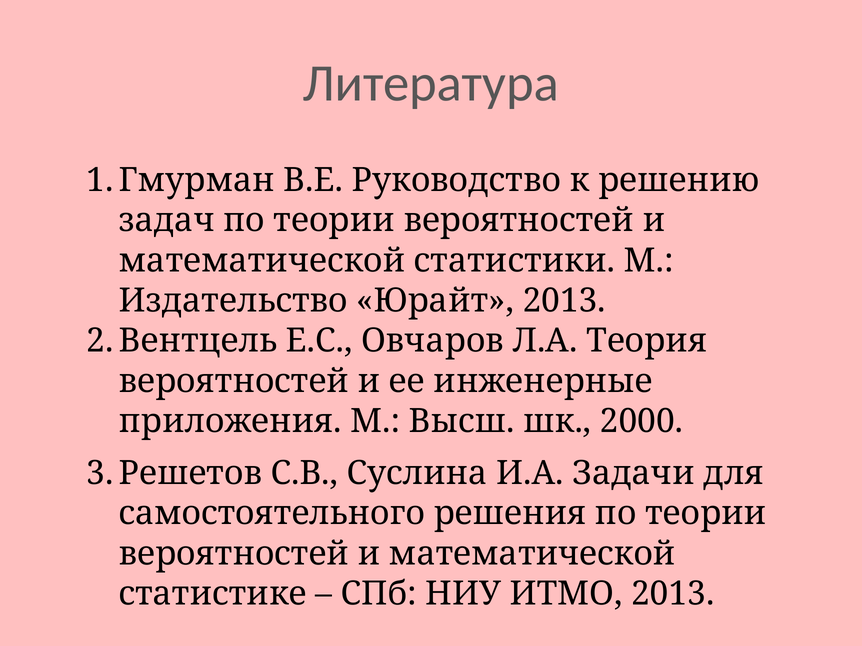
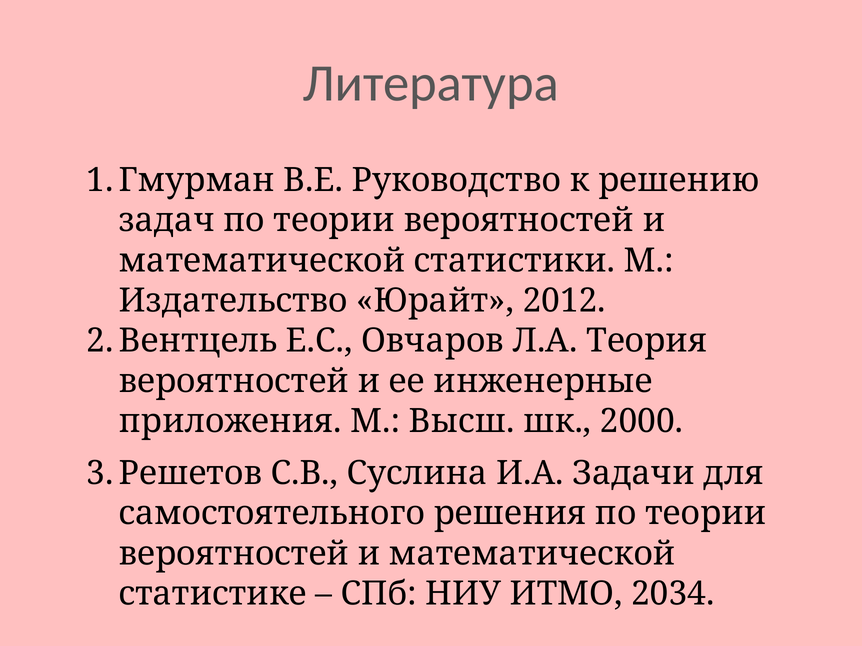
Юрайт 2013: 2013 -> 2012
ИТМО 2013: 2013 -> 2034
